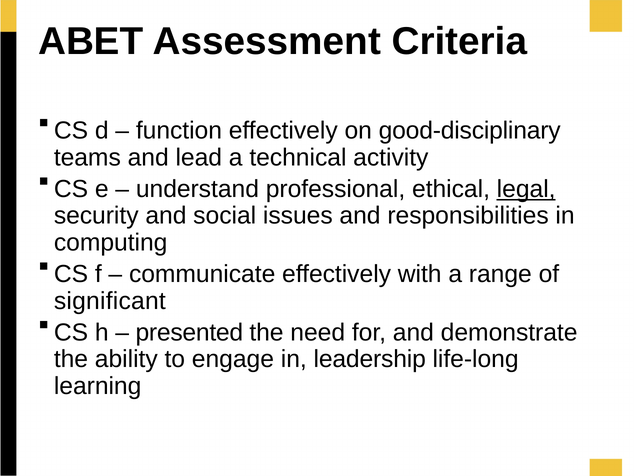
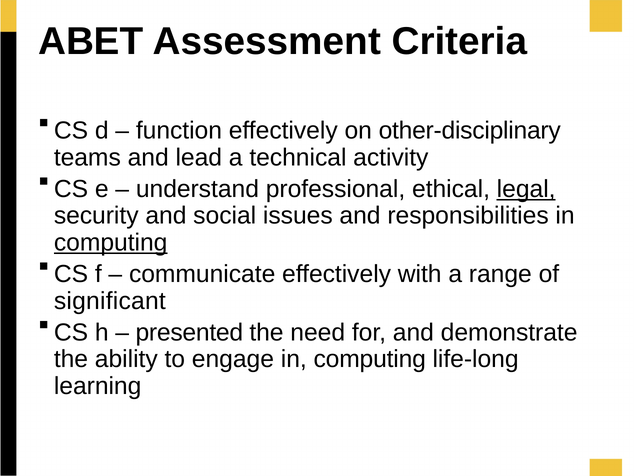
good-disciplinary: good-disciplinary -> other-disciplinary
computing at (111, 242) underline: none -> present
engage in leadership: leadership -> computing
